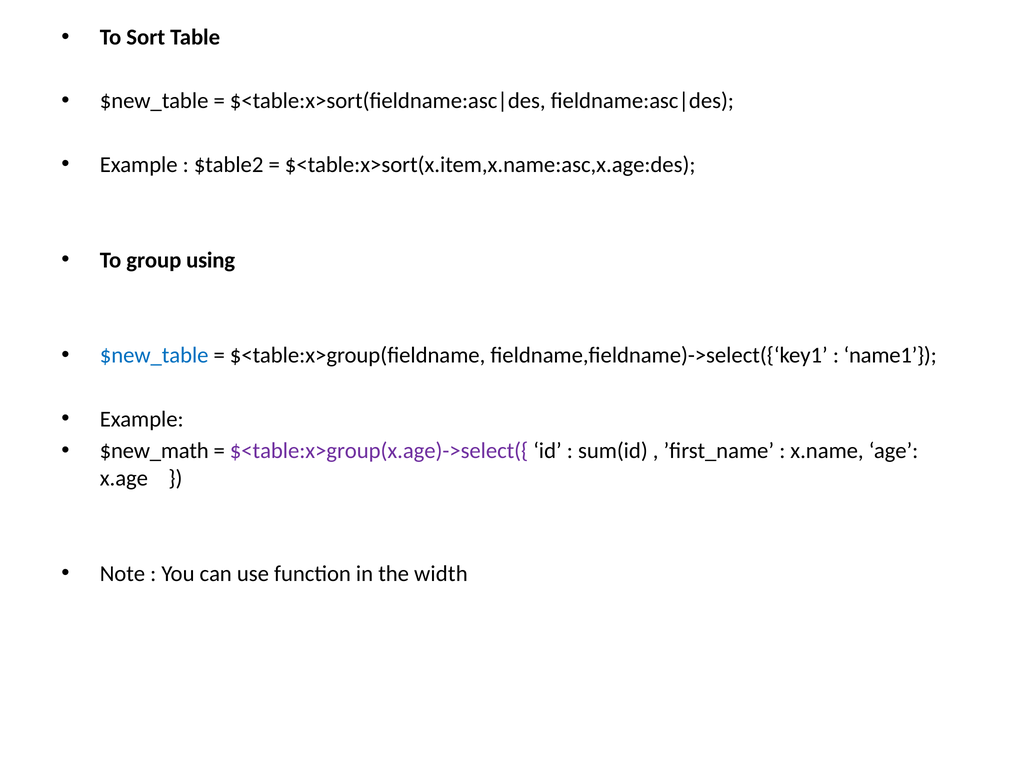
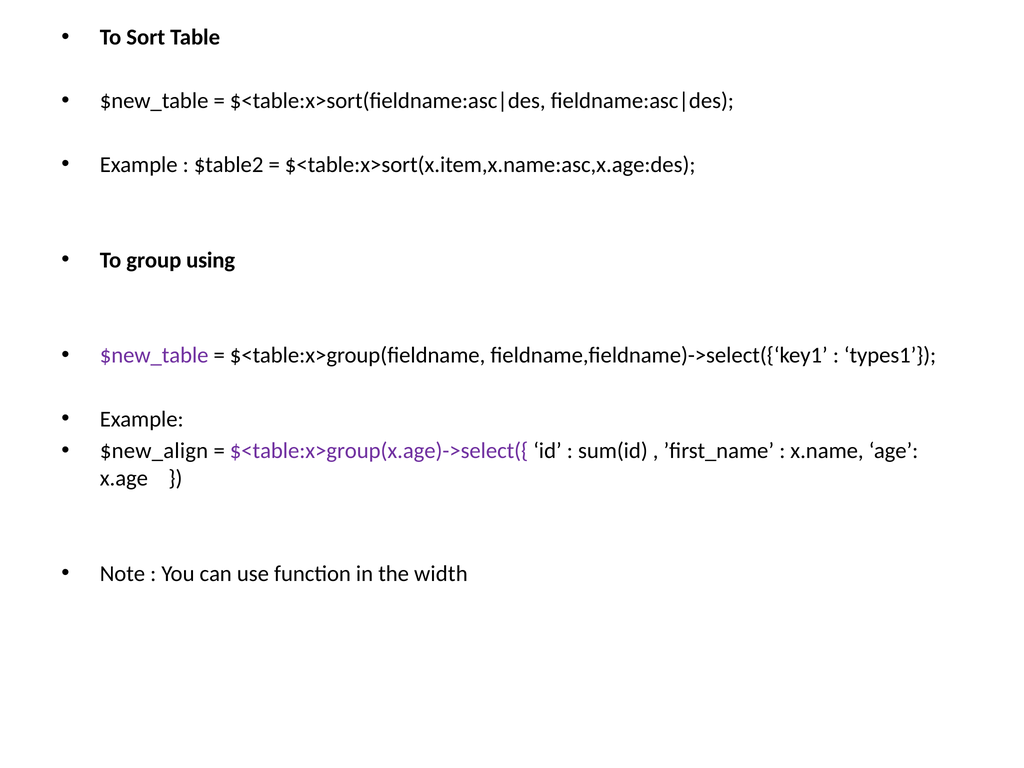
$new_table at (154, 355) colour: blue -> purple
name1: name1 -> types1
$new_math: $new_math -> $new_align
